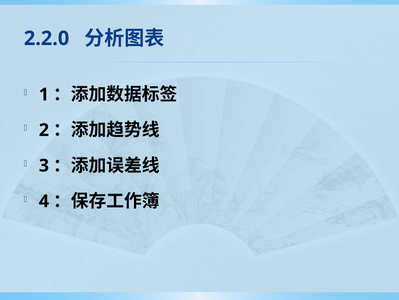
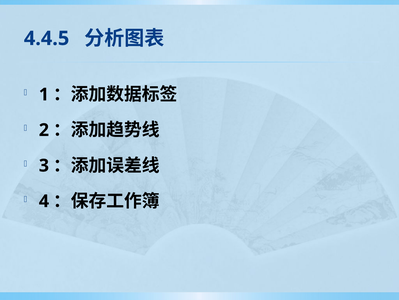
2.2.0: 2.2.0 -> 4.4.5
